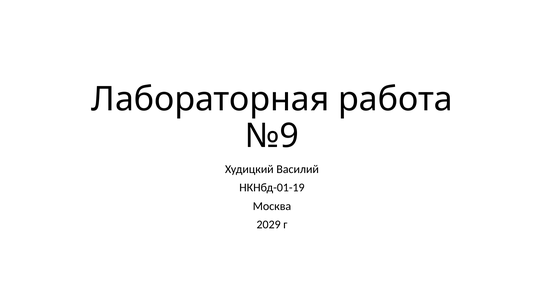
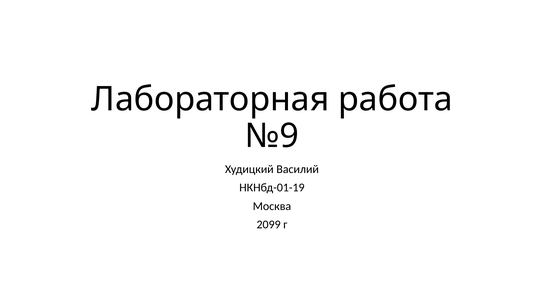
2029: 2029 -> 2099
